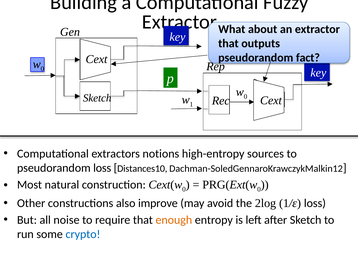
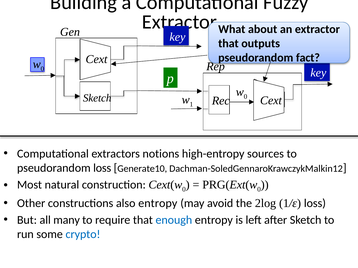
Distances10: Distances10 -> Generate10
also improve: improve -> entropy
noise: noise -> many
enough colour: orange -> blue
